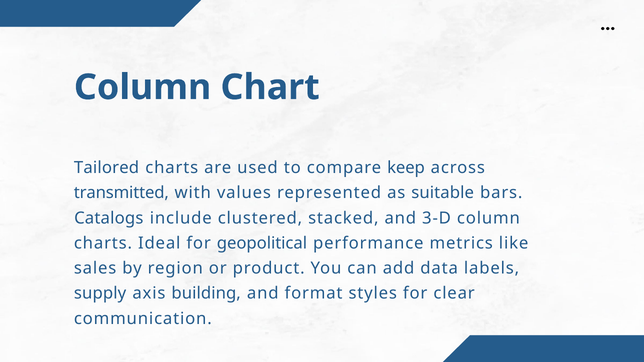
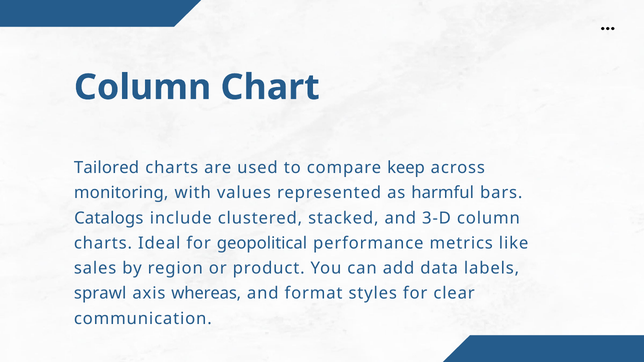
transmitted: transmitted -> monitoring
suitable: suitable -> harmful
supply: supply -> sprawl
building: building -> whereas
